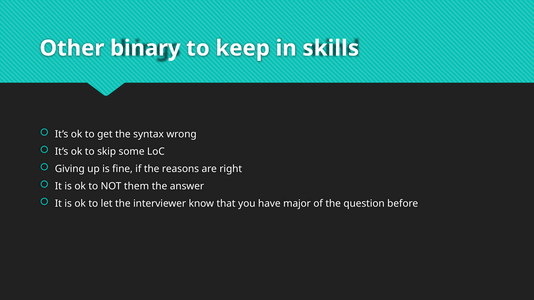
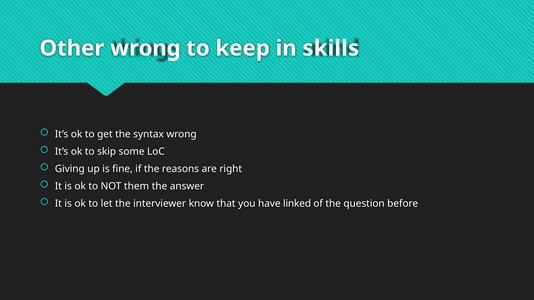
Other binary: binary -> wrong
major: major -> linked
